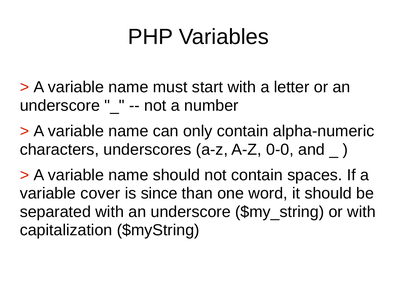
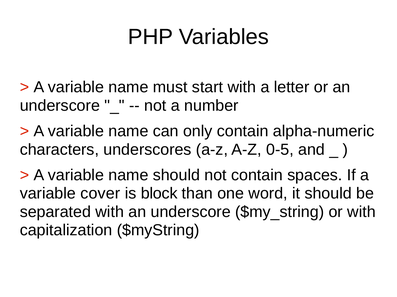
0-0: 0-0 -> 0-5
since: since -> block
